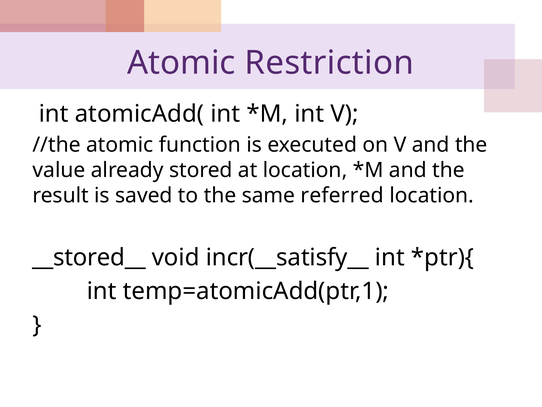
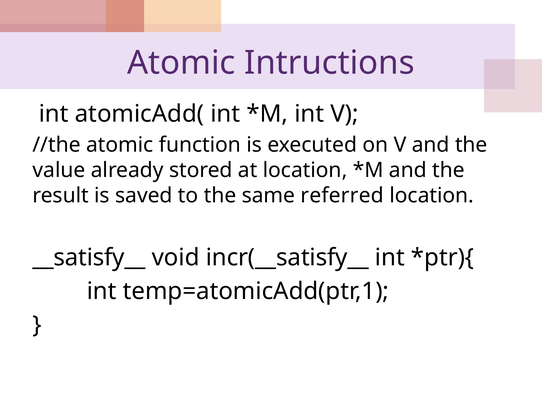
Restriction: Restriction -> Intructions
__stored__: __stored__ -> __satisfy__
